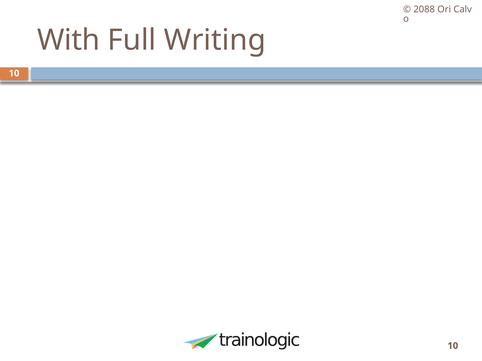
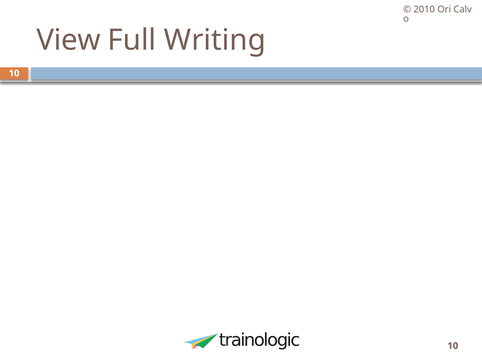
2088: 2088 -> 2010
With: With -> View
